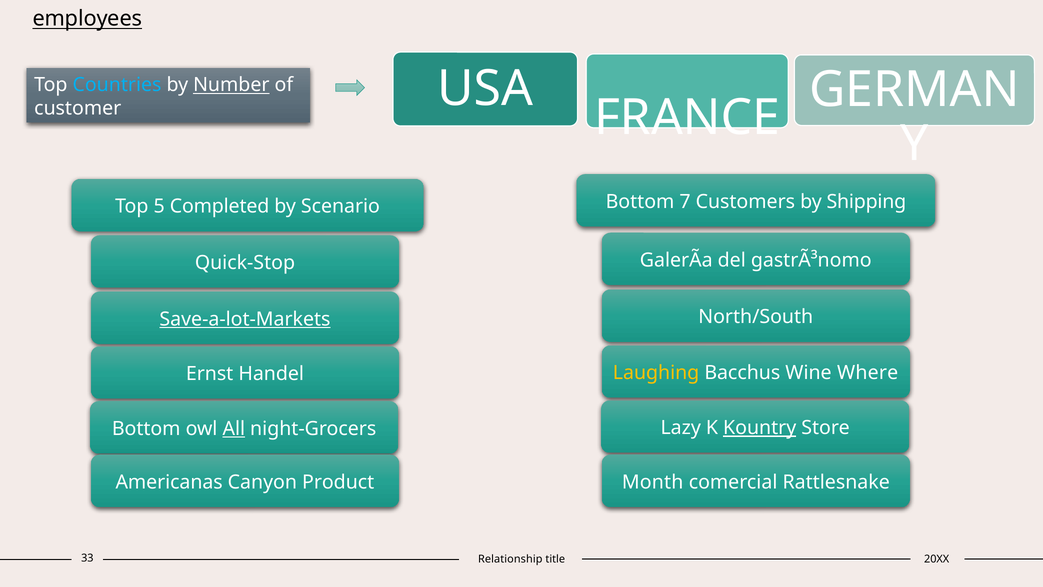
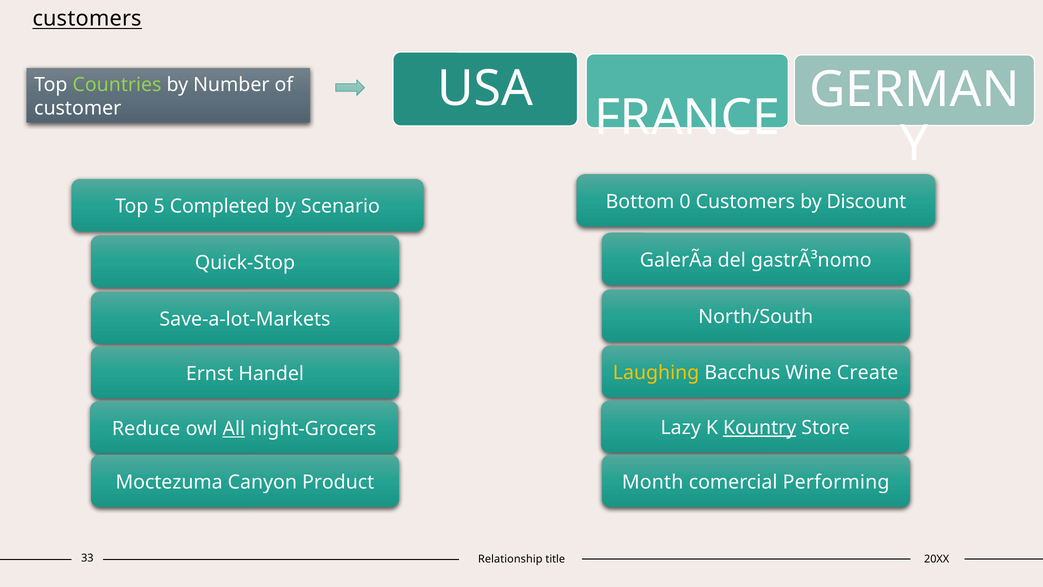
employees at (87, 19): employees -> customers
Countries colour: light blue -> light green
Number underline: present -> none
7: 7 -> 0
Shipping: Shipping -> Discount
Save-a-lot-Markets underline: present -> none
Where: Where -> Create
Bottom at (146, 428): Bottom -> Reduce
Americanas: Americanas -> Moctezuma
Rattlesnake: Rattlesnake -> Performing
